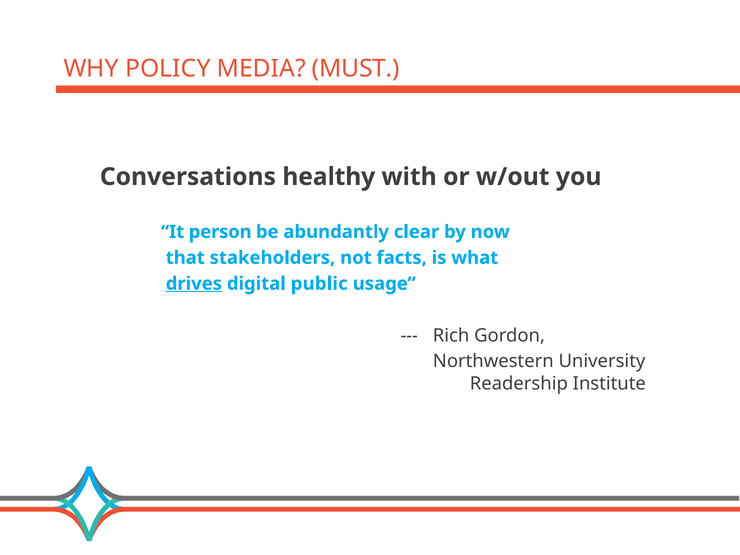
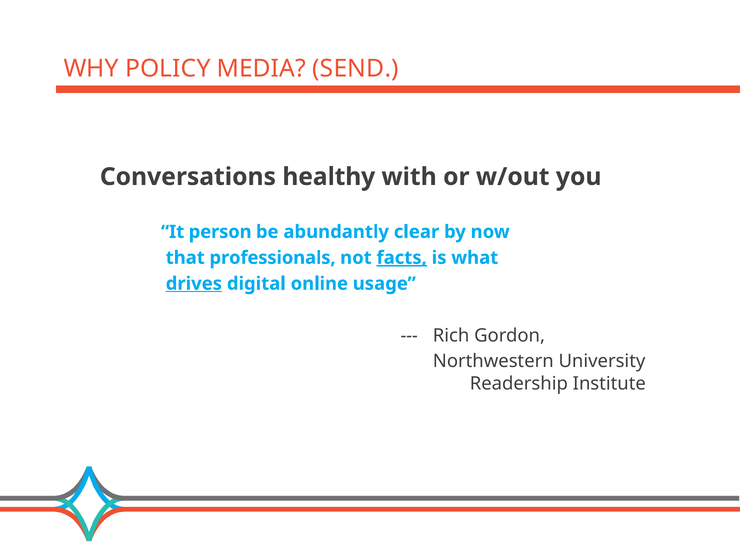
MUST: MUST -> SEND
stakeholders: stakeholders -> professionals
facts underline: none -> present
public: public -> online
